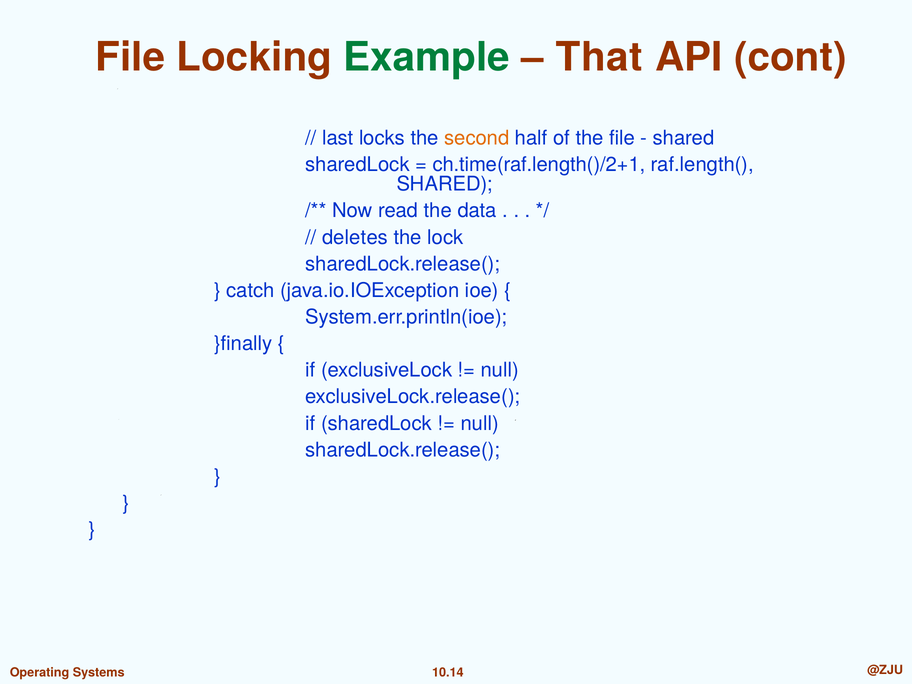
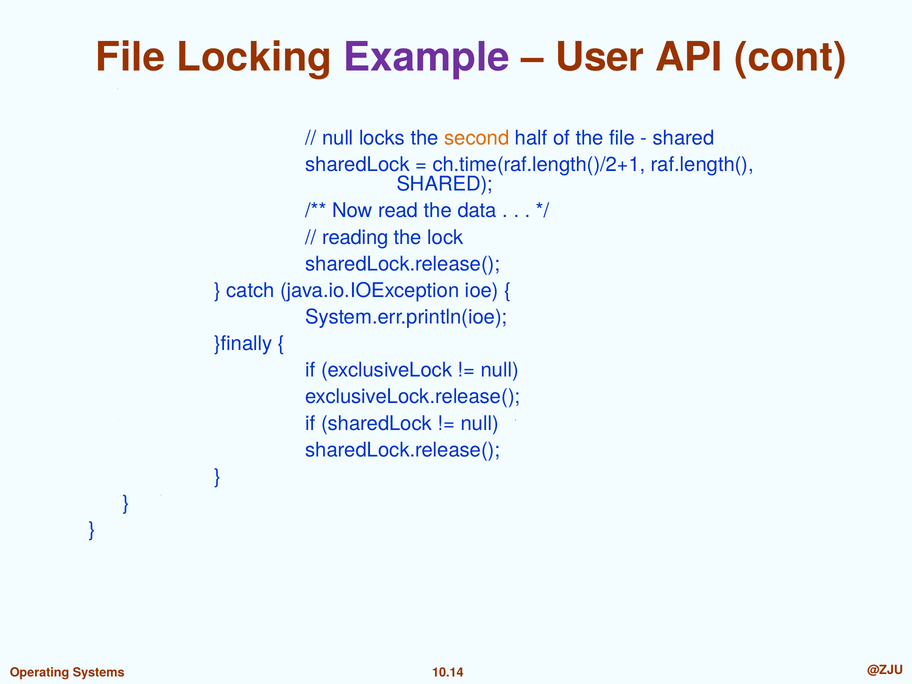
Example colour: green -> purple
That: That -> User
last at (338, 138): last -> null
deletes: deletes -> reading
